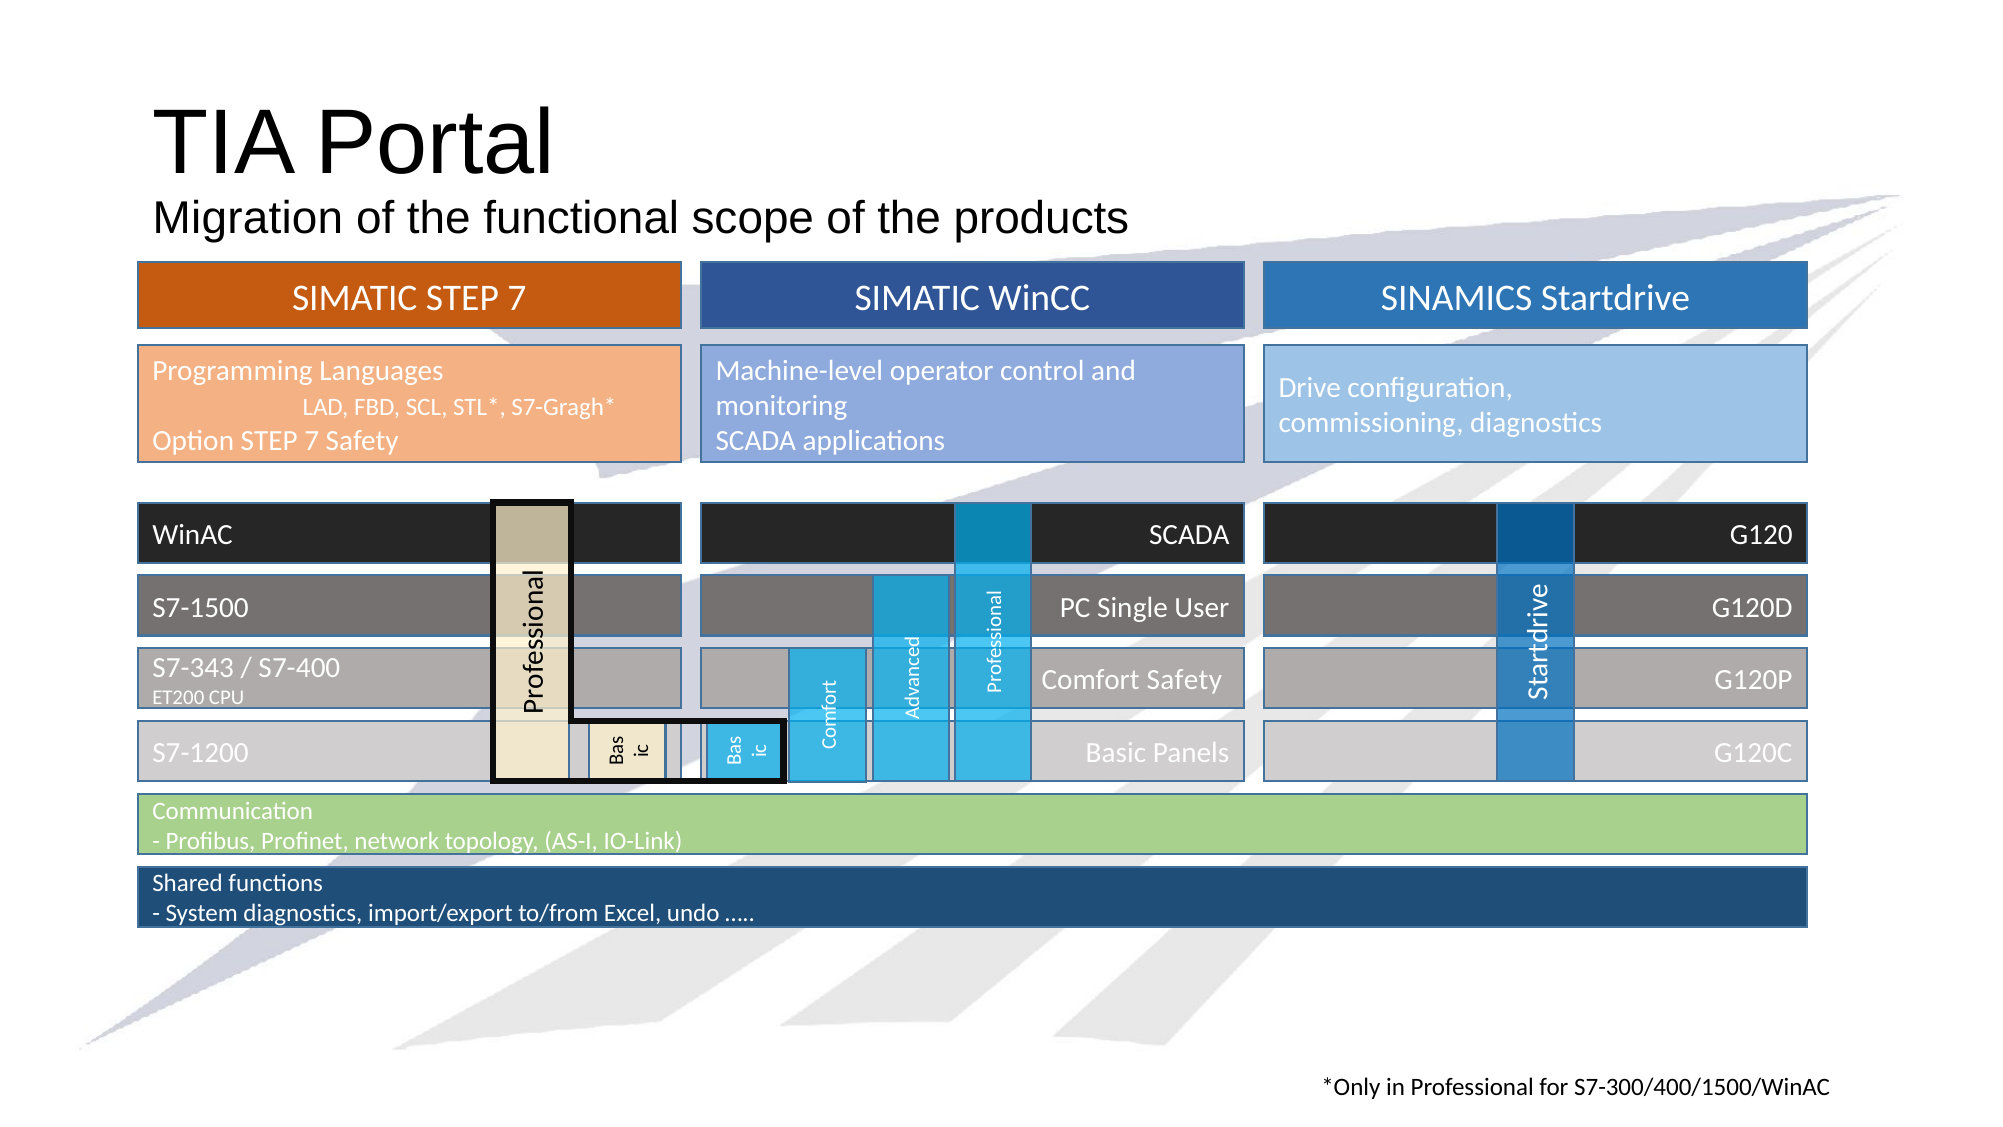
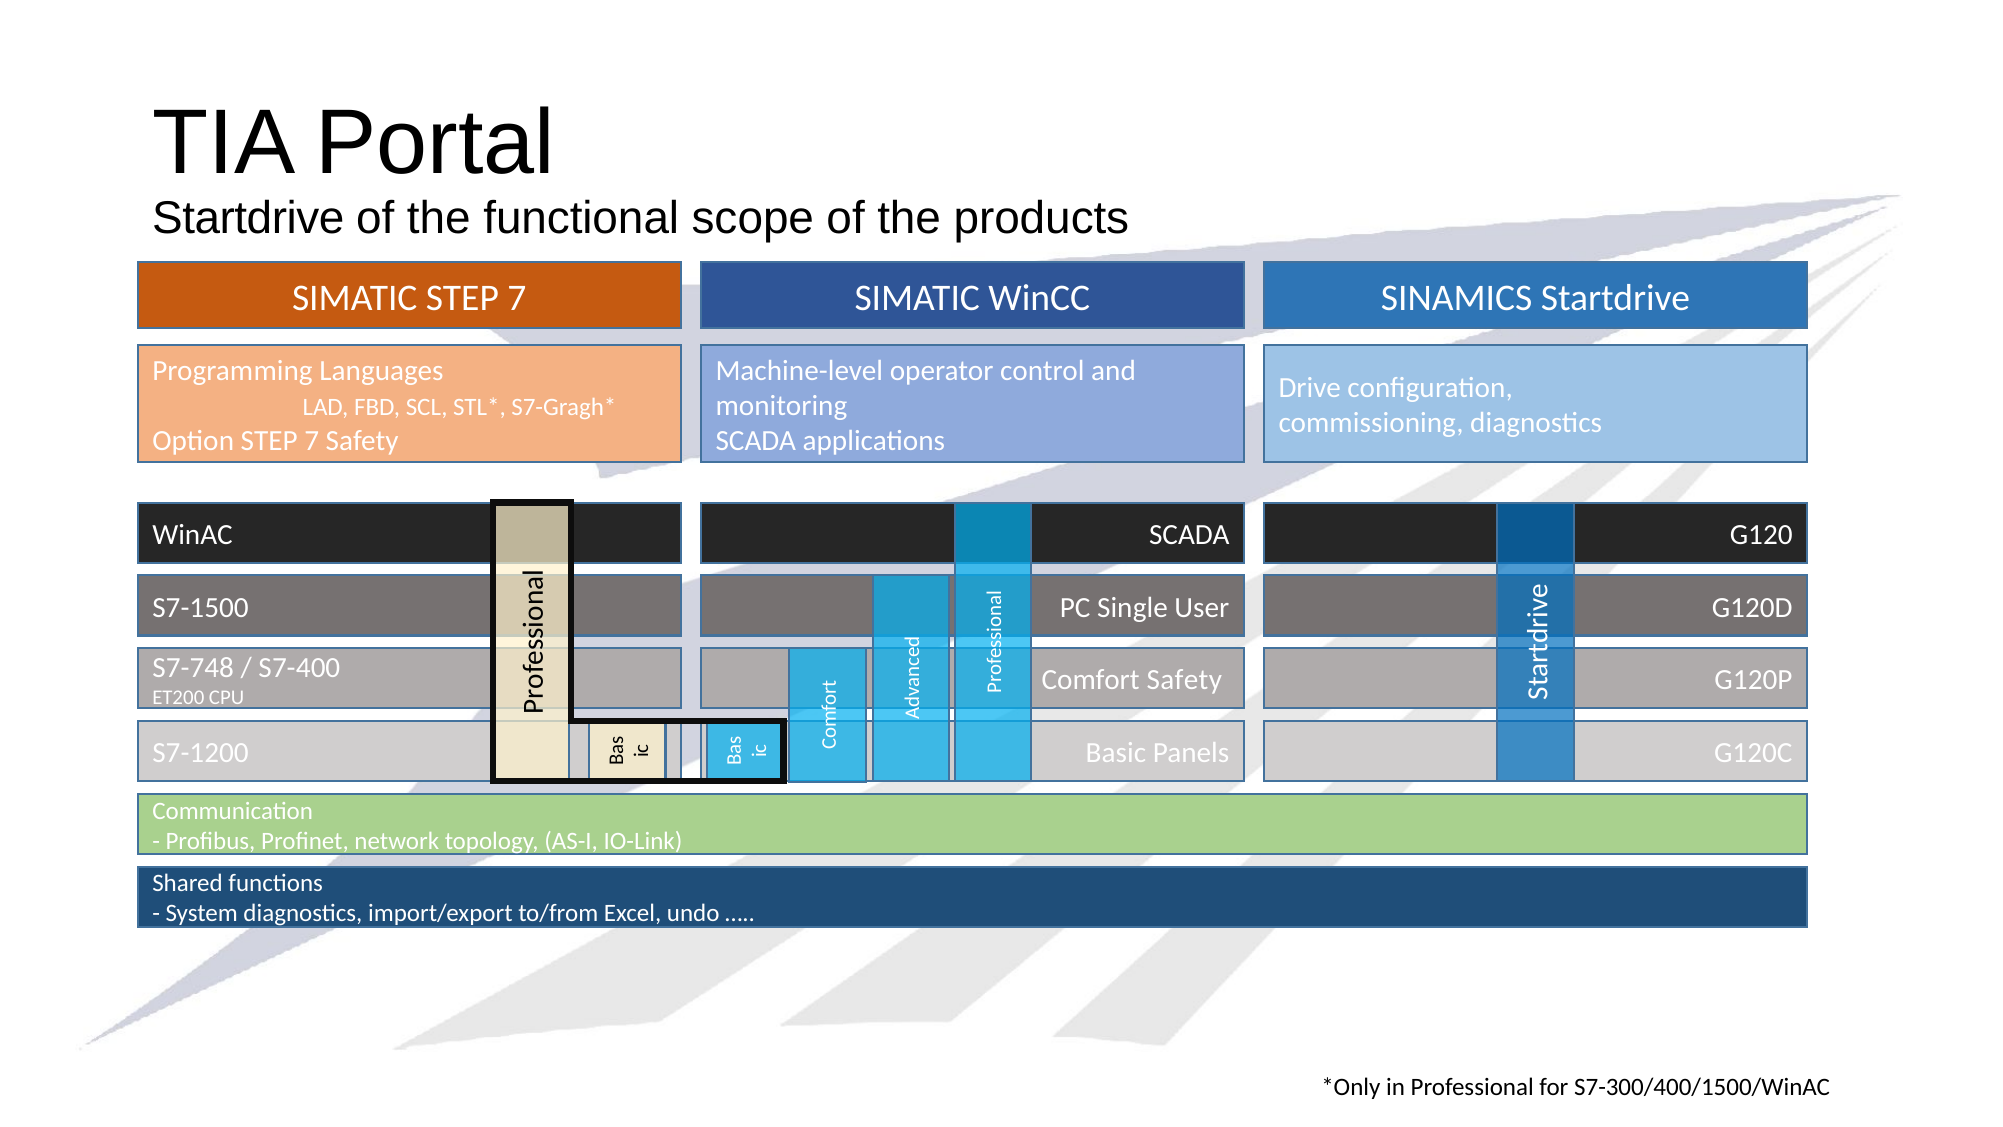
Migration at (248, 218): Migration -> Startdrive
S7-343: S7-343 -> S7-748
